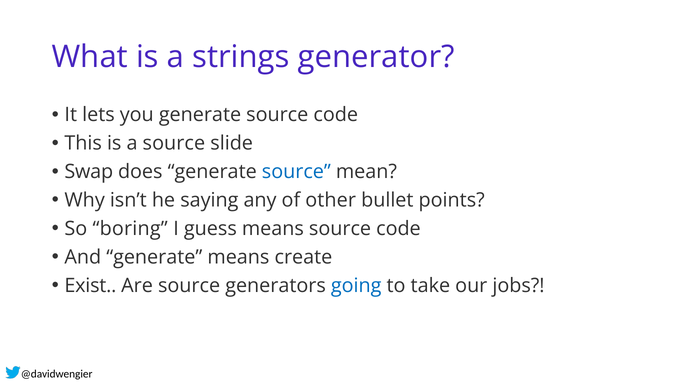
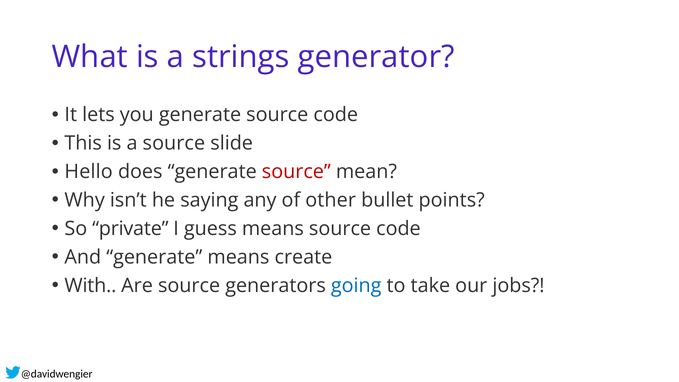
Swap: Swap -> Hello
source at (296, 172) colour: blue -> red
boring: boring -> private
Exist: Exist -> With
